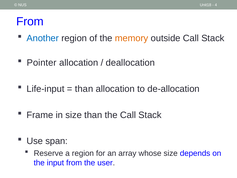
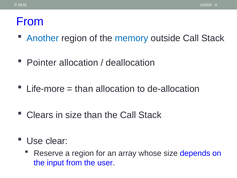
memory colour: orange -> blue
Life-input: Life-input -> Life-more
Frame: Frame -> Clears
span: span -> clear
